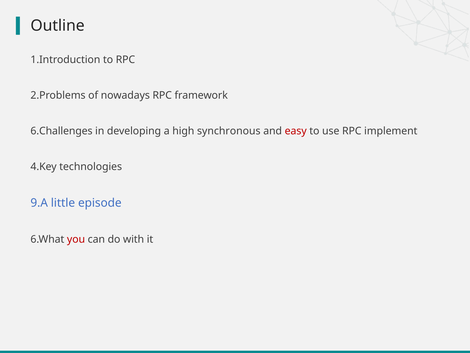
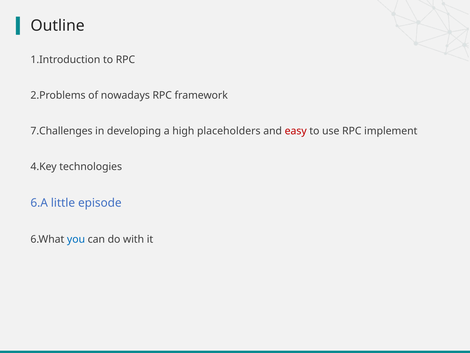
6.Challenges: 6.Challenges -> 7.Challenges
synchronous: synchronous -> placeholders
9.A: 9.A -> 6.A
you colour: red -> blue
